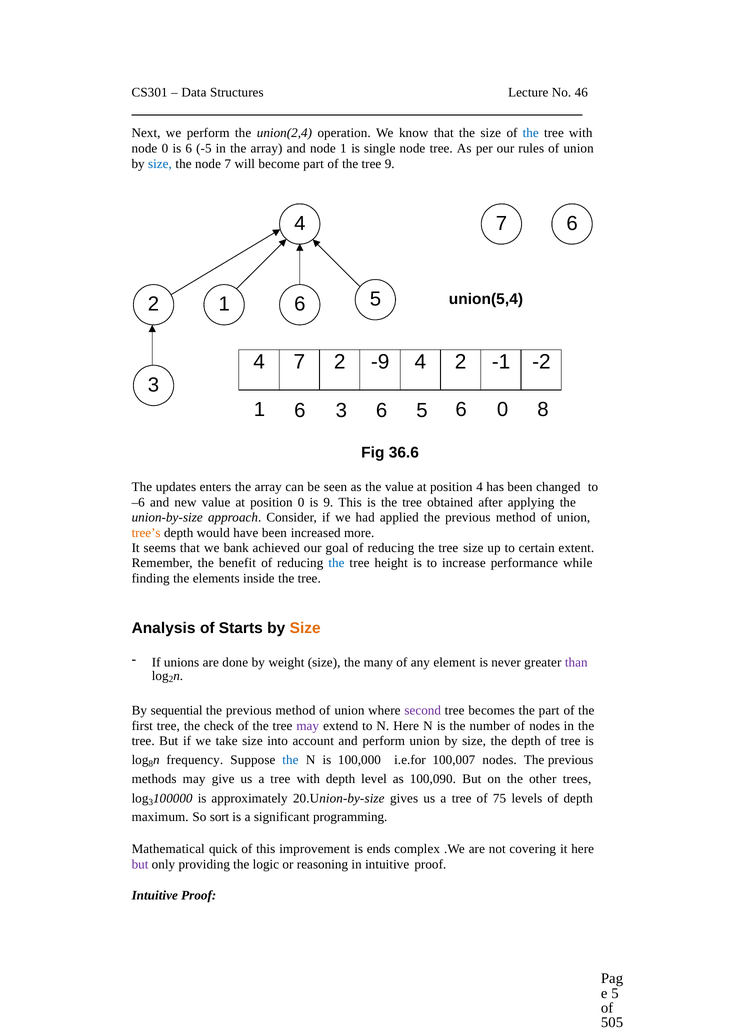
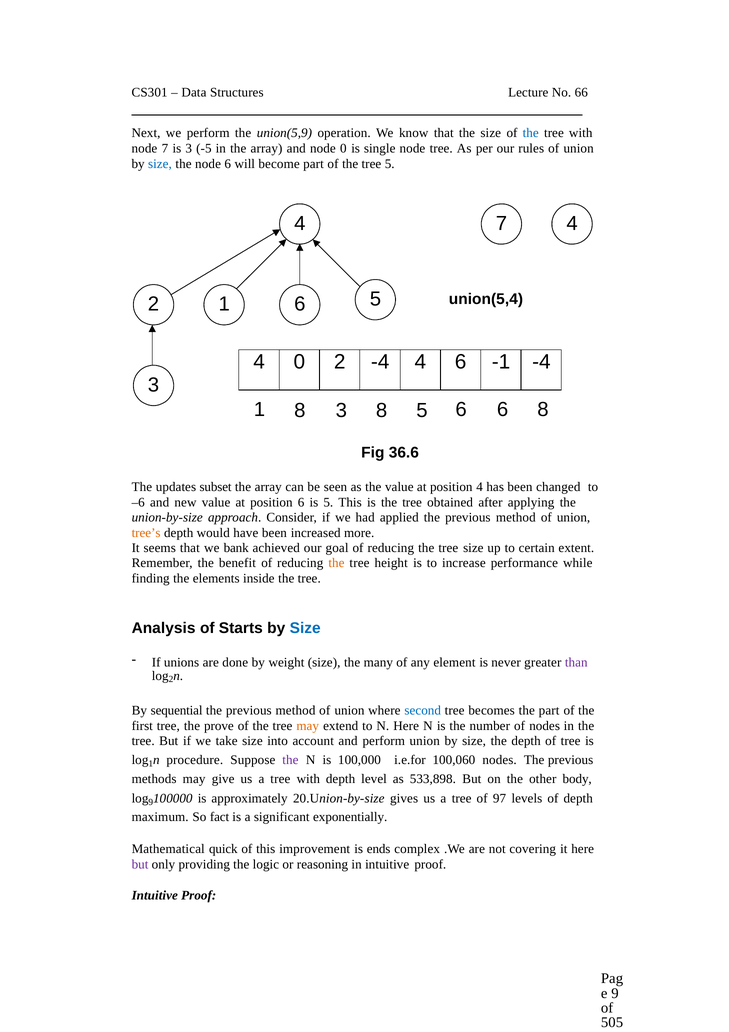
46: 46 -> 66
union(2,4: union(2,4 -> union(5,9
node 0: 0 -> 7
is 6: 6 -> 3
node 1: 1 -> 0
node 7: 7 -> 6
tree 9: 9 -> 5
7 6: 6 -> 4
4 7: 7 -> 0
2 -9: -9 -> -4
4 2: 2 -> 6
-1 -2: -2 -> -4
1 6: 6 -> 8
3 6: 6 -> 8
6 0: 0 -> 6
enters: enters -> subset
position 0: 0 -> 6
is 9: 9 -> 5
the at (336, 563) colour: blue -> orange
Size at (305, 628) colour: orange -> blue
second colour: purple -> blue
check: check -> prove
may at (308, 726) colour: purple -> orange
8 at (151, 763): 8 -> 1
frequency: frequency -> procedure
the at (290, 760) colour: blue -> purple
100,007: 100,007 -> 100,060
100,090: 100,090 -> 533,898
trees: trees -> body
3 at (151, 802): 3 -> 9
75: 75 -> 97
sort: sort -> fact
programming: programming -> exponentially
5 at (615, 993): 5 -> 9
